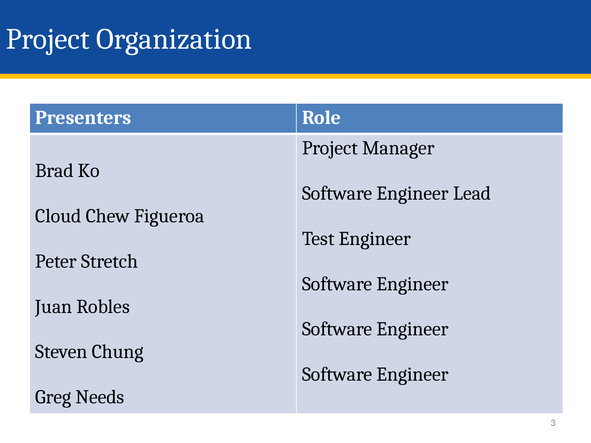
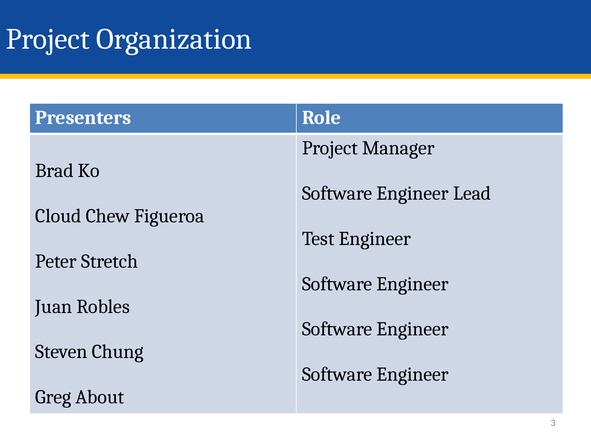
Needs: Needs -> About
